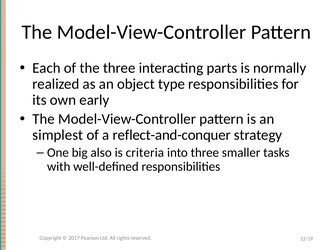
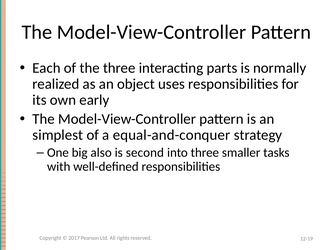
type: type -> uses
reflect-and-conquer: reflect-and-conquer -> equal-and-conquer
criteria: criteria -> second
